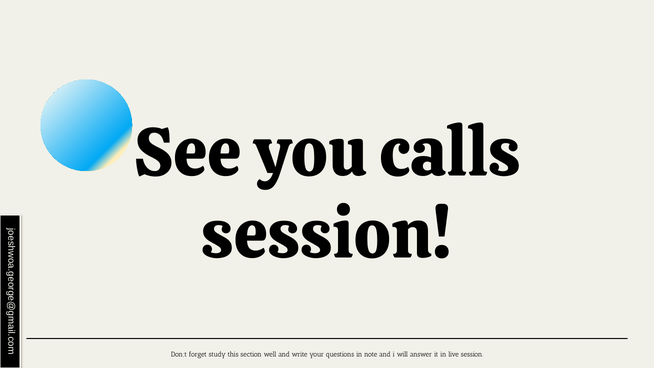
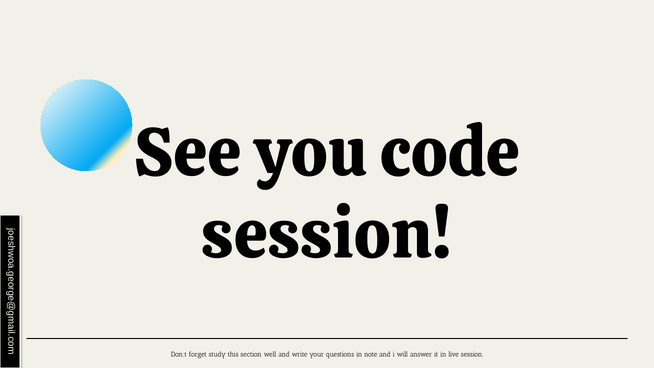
calls: calls -> code
